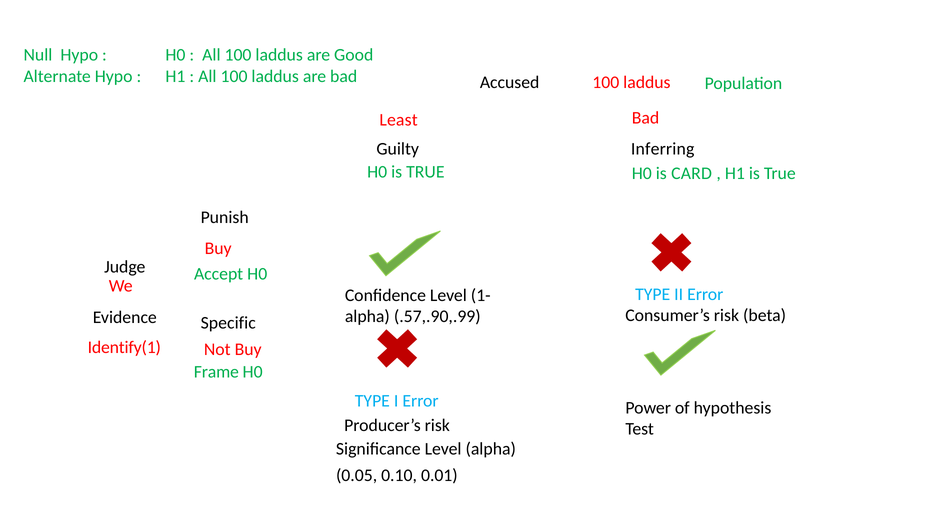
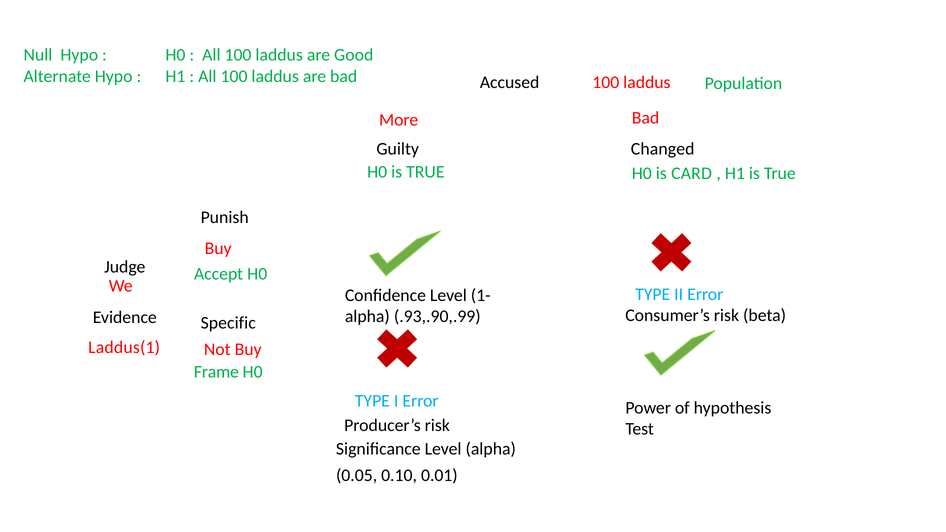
Least: Least -> More
Inferring: Inferring -> Changed
.57,.90,.99: .57,.90,.99 -> .93,.90,.99
Identify(1: Identify(1 -> Laddus(1
